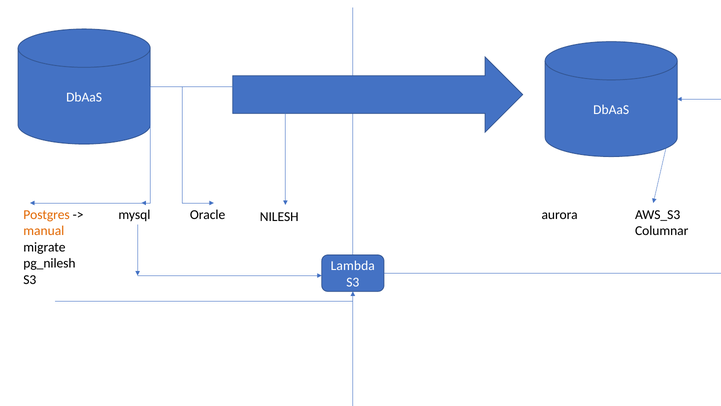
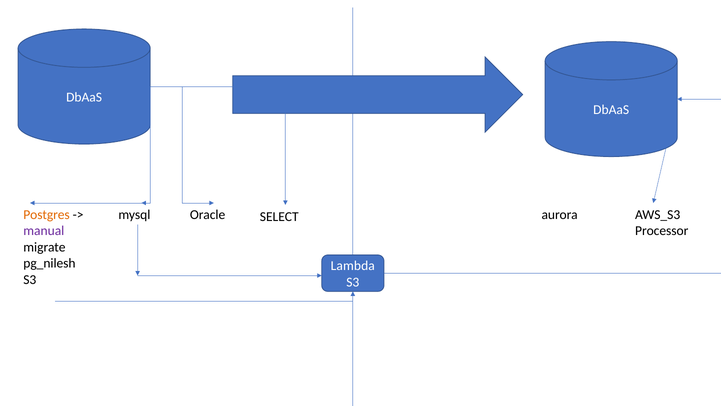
NILESH: NILESH -> SELECT
manual colour: orange -> purple
Columnar: Columnar -> Processor
